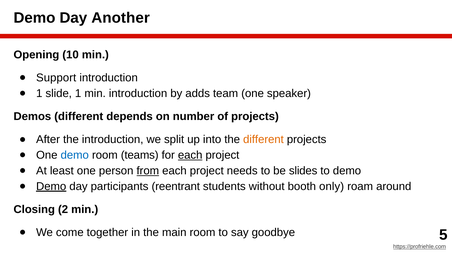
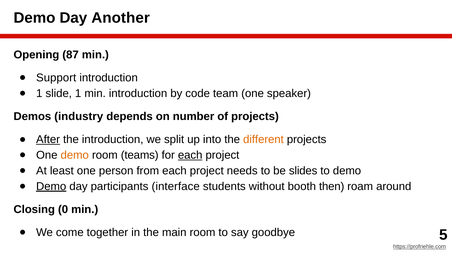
10: 10 -> 87
adds: adds -> code
Demos different: different -> industry
After underline: none -> present
demo at (75, 155) colour: blue -> orange
from underline: present -> none
reentrant: reentrant -> interface
only: only -> then
2: 2 -> 0
